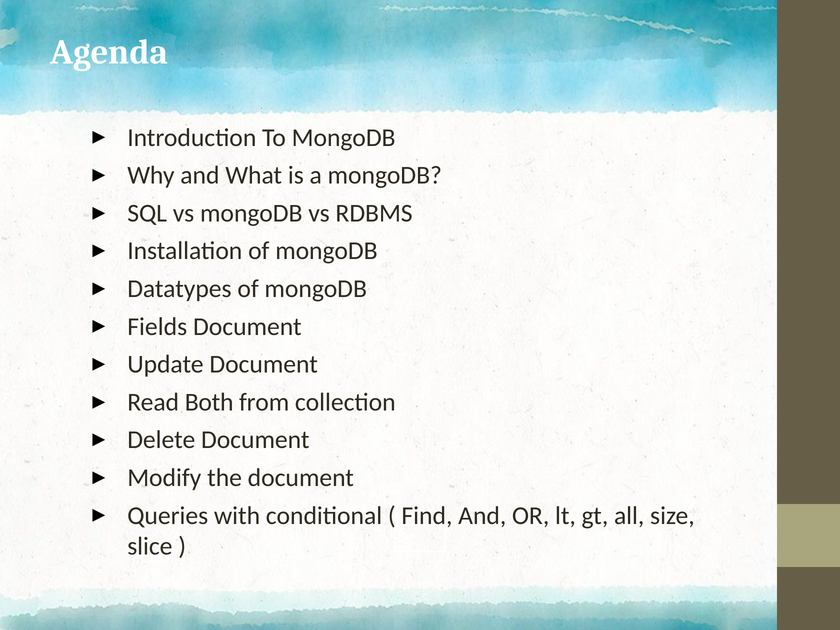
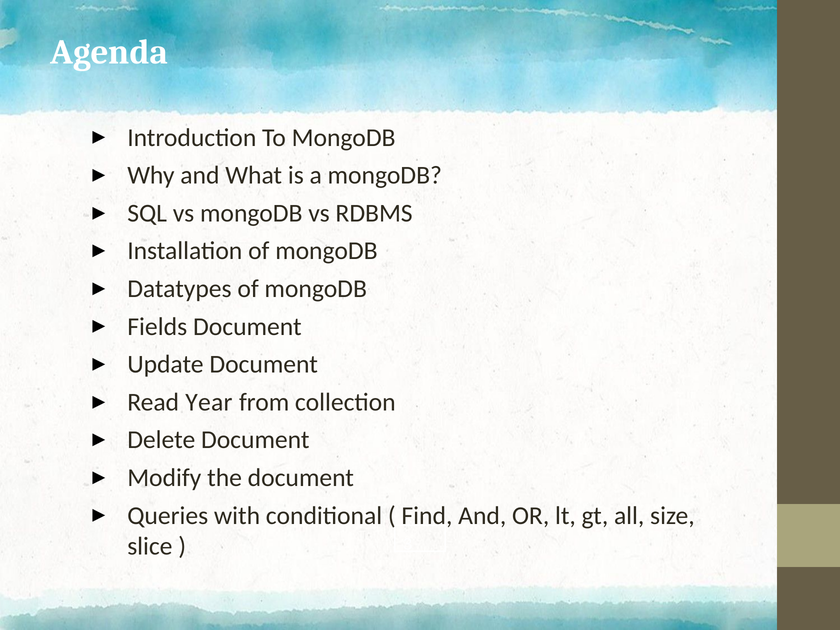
Both: Both -> Year
